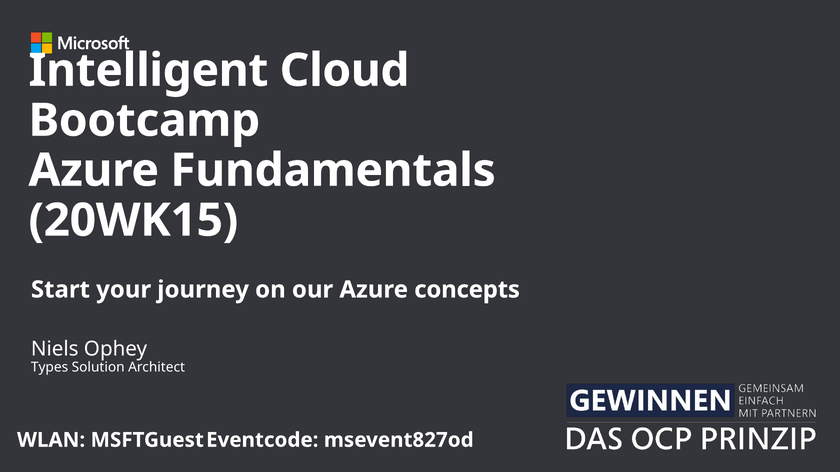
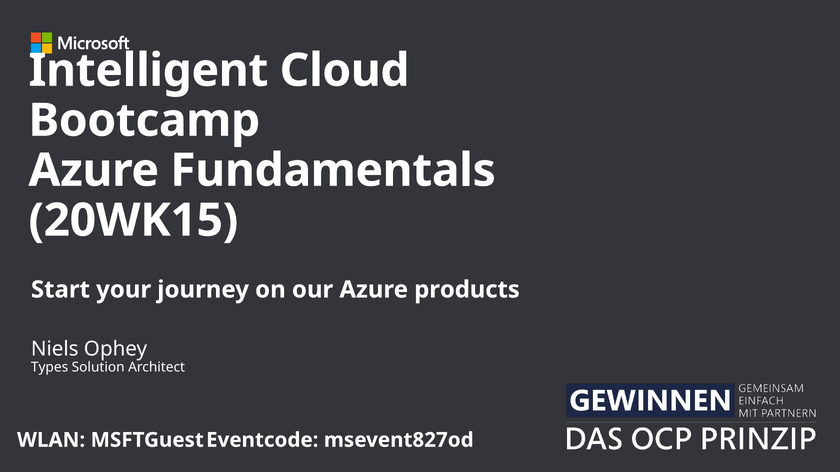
concepts: concepts -> products
